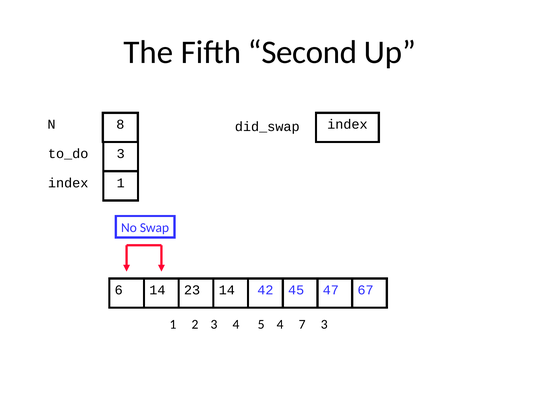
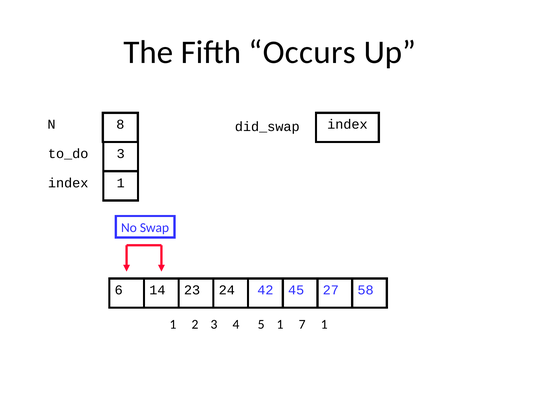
Second: Second -> Occurs
14 14: 14 -> 24
47: 47 -> 27
67: 67 -> 58
5 4: 4 -> 1
7 3: 3 -> 1
